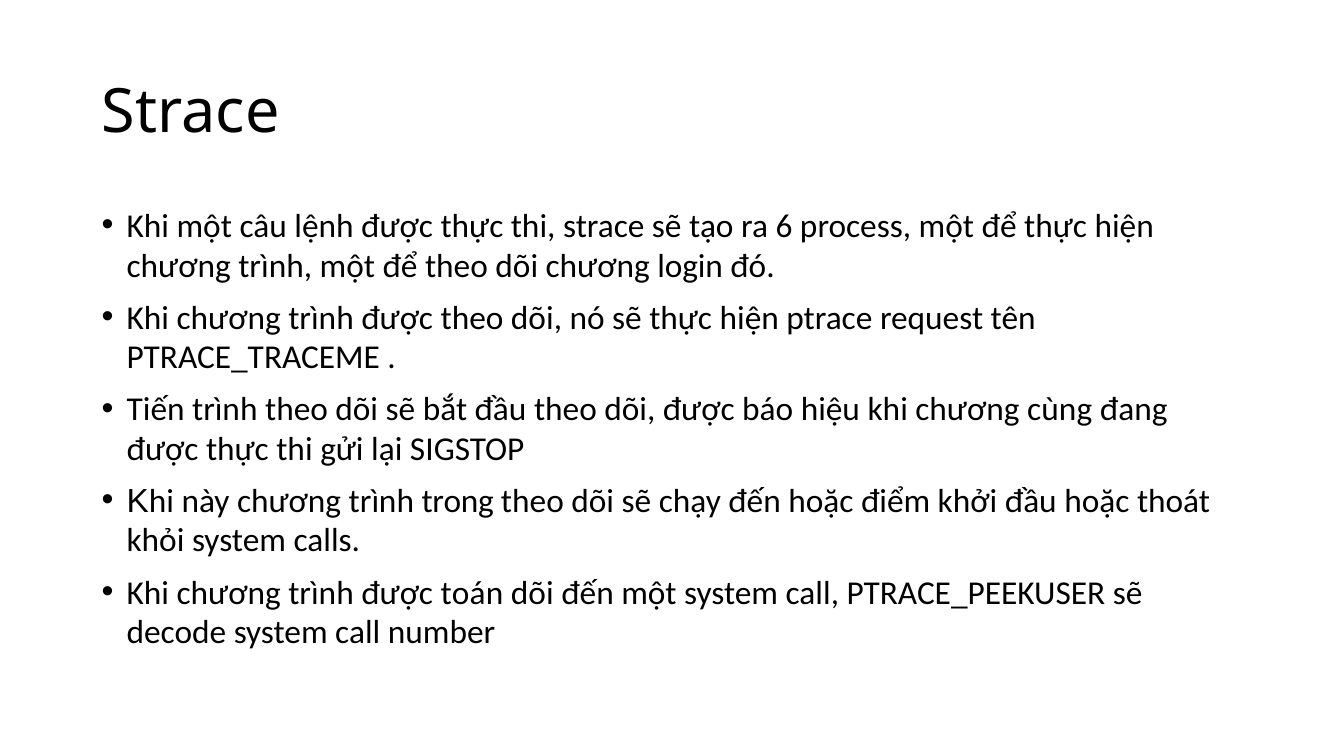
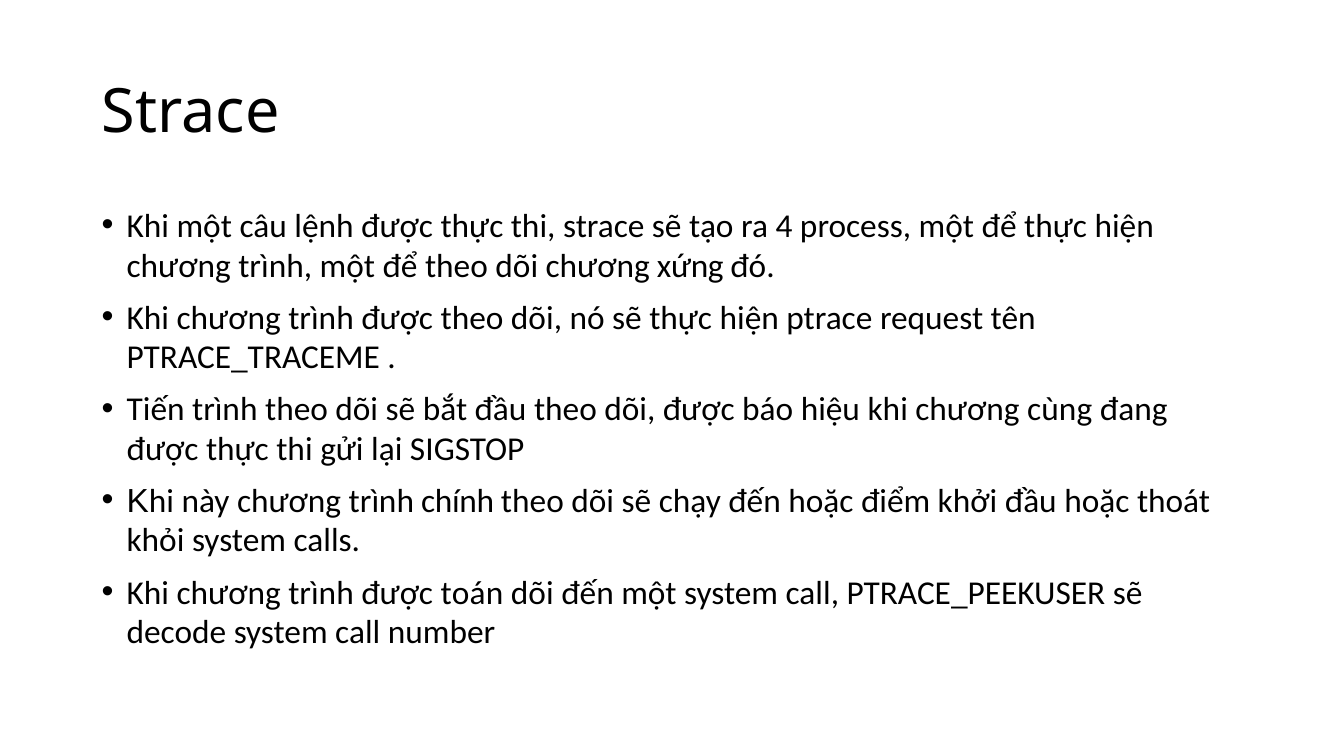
6: 6 -> 4
login: login -> xứng
trong: trong -> chính
